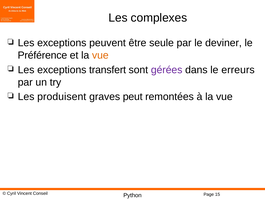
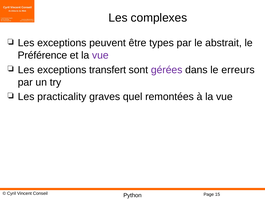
seule: seule -> types
deviner: deviner -> abstrait
vue at (100, 55) colour: orange -> purple
produisent: produisent -> practicality
peut: peut -> quel
